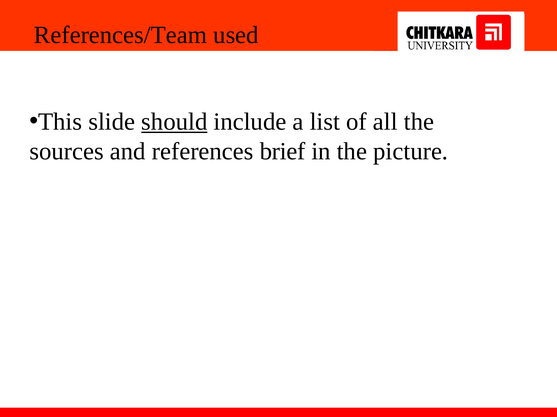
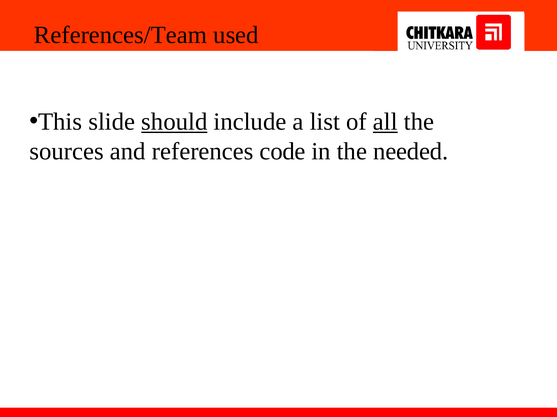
all underline: none -> present
brief: brief -> code
picture: picture -> needed
